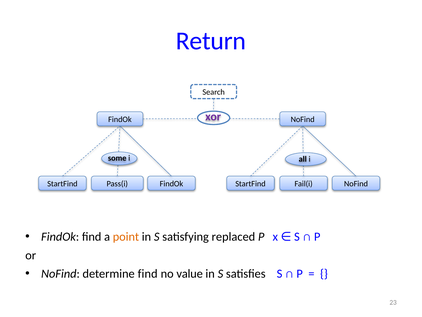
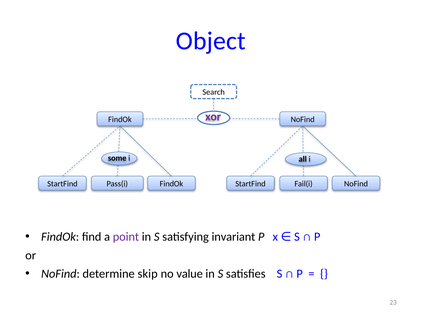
Return: Return -> Object
point colour: orange -> purple
replaced: replaced -> invariant
determine find: find -> skip
